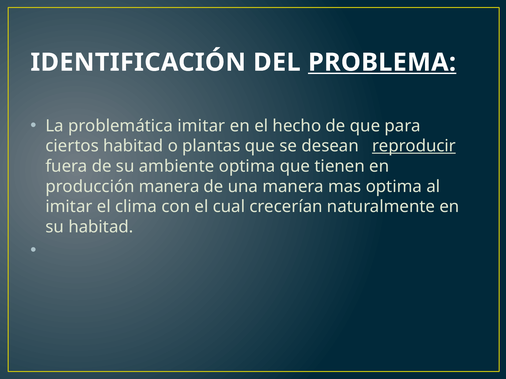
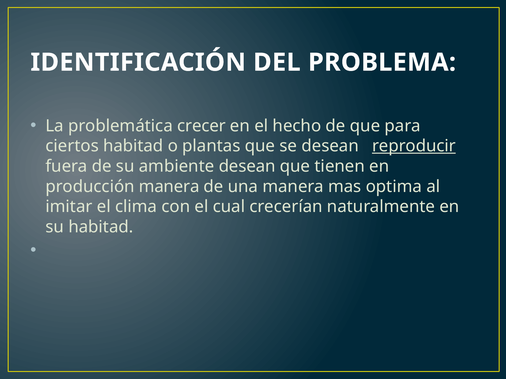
PROBLEMA underline: present -> none
problemática imitar: imitar -> crecer
ambiente optima: optima -> desean
